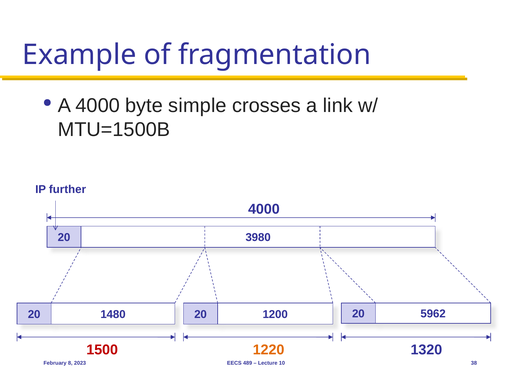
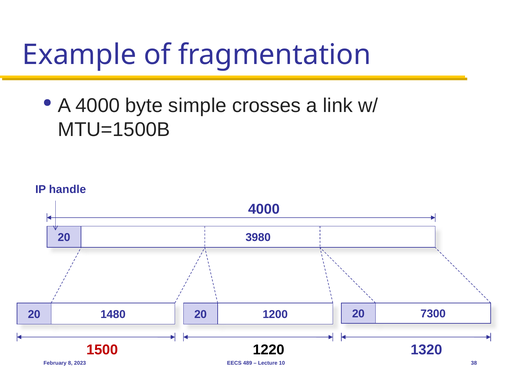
further: further -> handle
5962: 5962 -> 7300
1220 colour: orange -> black
